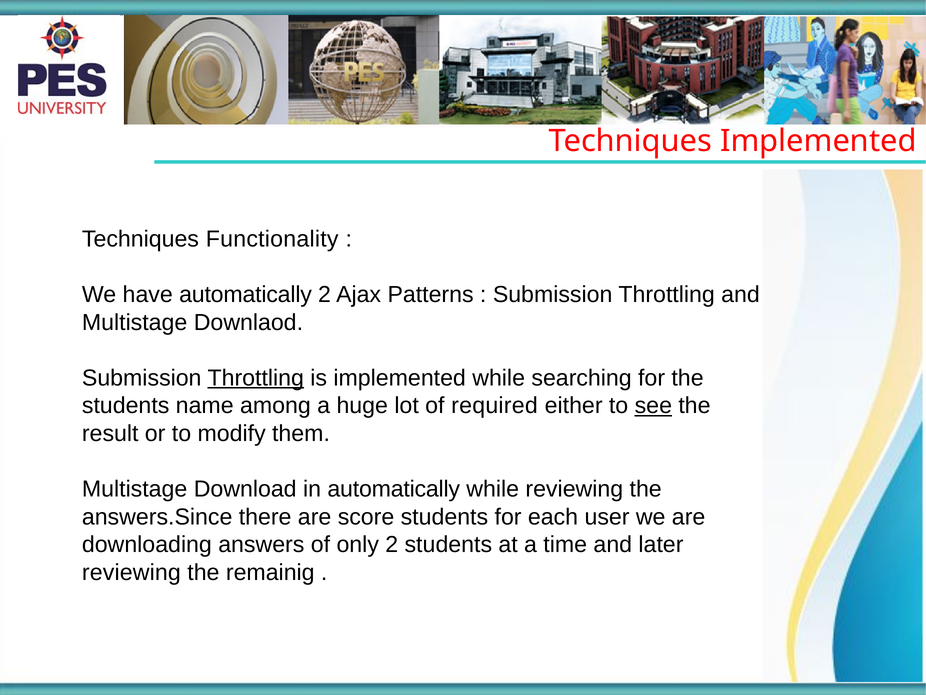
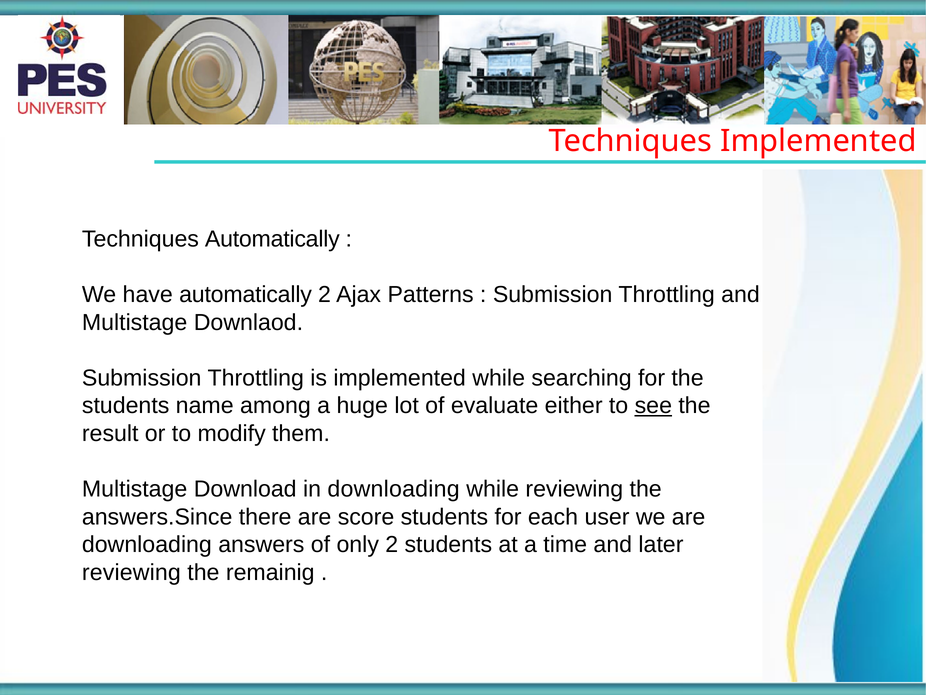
Techniques Functionality: Functionality -> Automatically
Throttling at (256, 378) underline: present -> none
required: required -> evaluate
in automatically: automatically -> downloading
